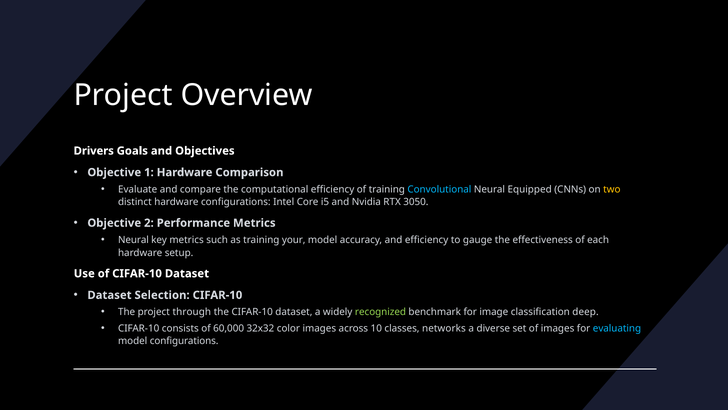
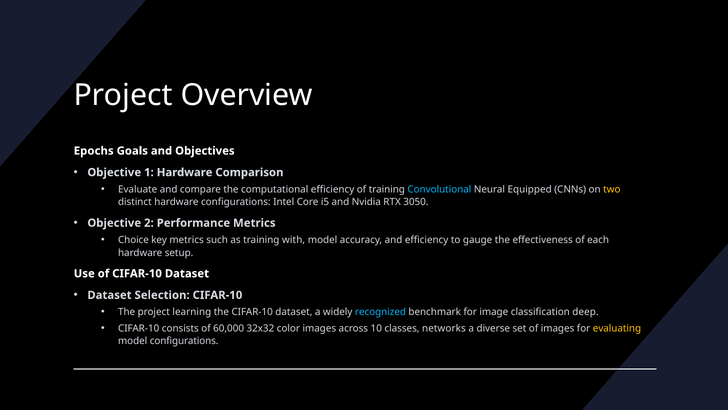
Drivers: Drivers -> Epochs
Neural at (133, 240): Neural -> Choice
your: your -> with
through: through -> learning
recognized colour: light green -> light blue
evaluating colour: light blue -> yellow
